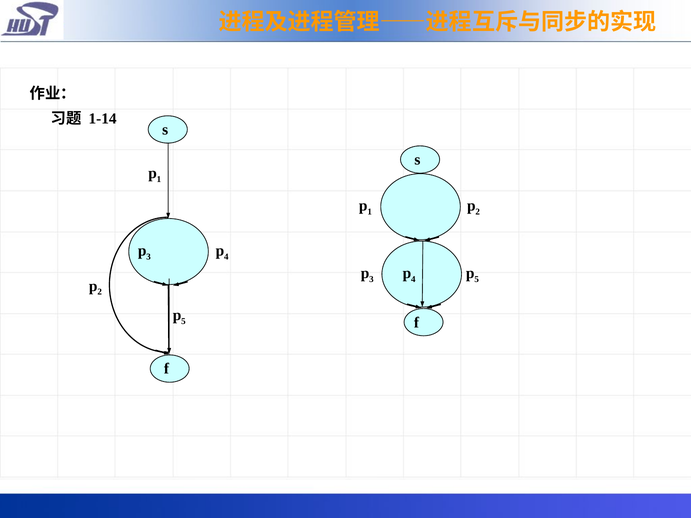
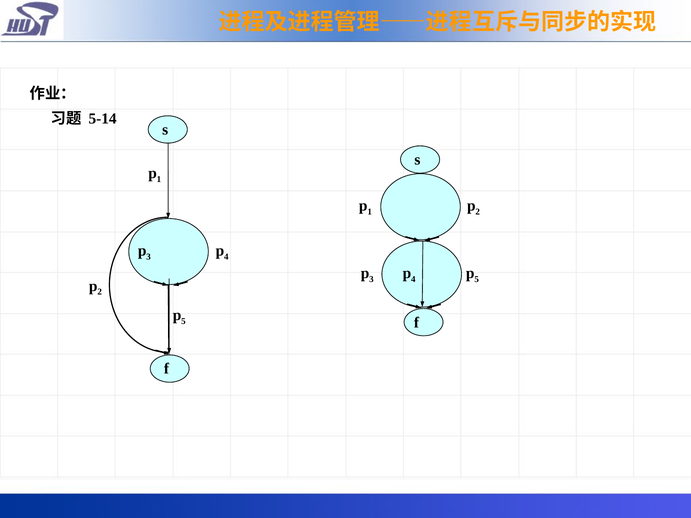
1-14: 1-14 -> 5-14
